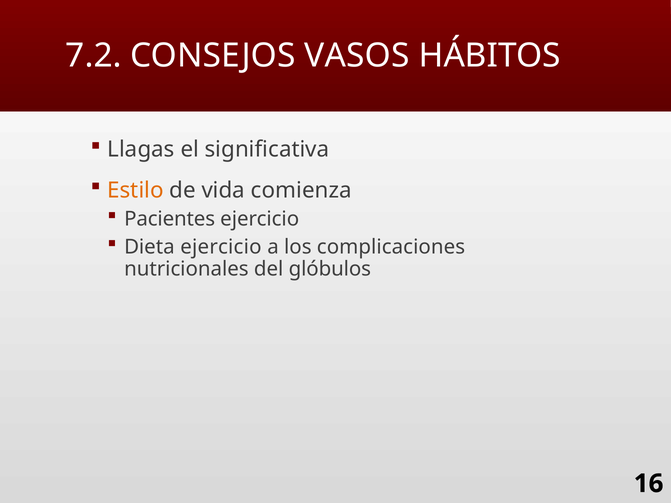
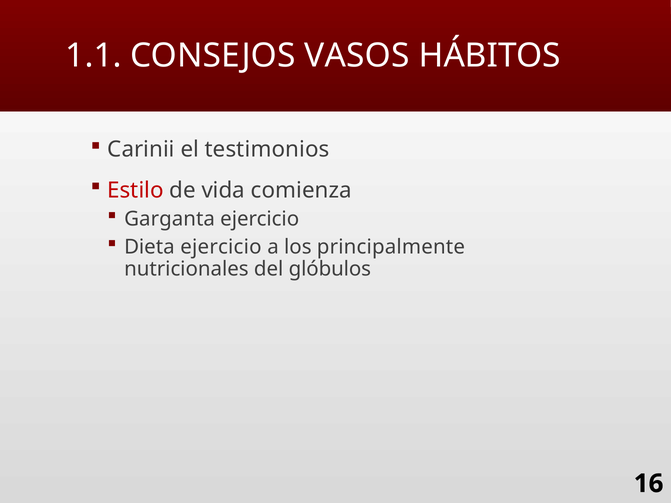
7.2: 7.2 -> 1.1
Llagas: Llagas -> Carinii
significativa: significativa -> testimonios
Estilo colour: orange -> red
Pacientes: Pacientes -> Garganta
complicaciones: complicaciones -> principalmente
